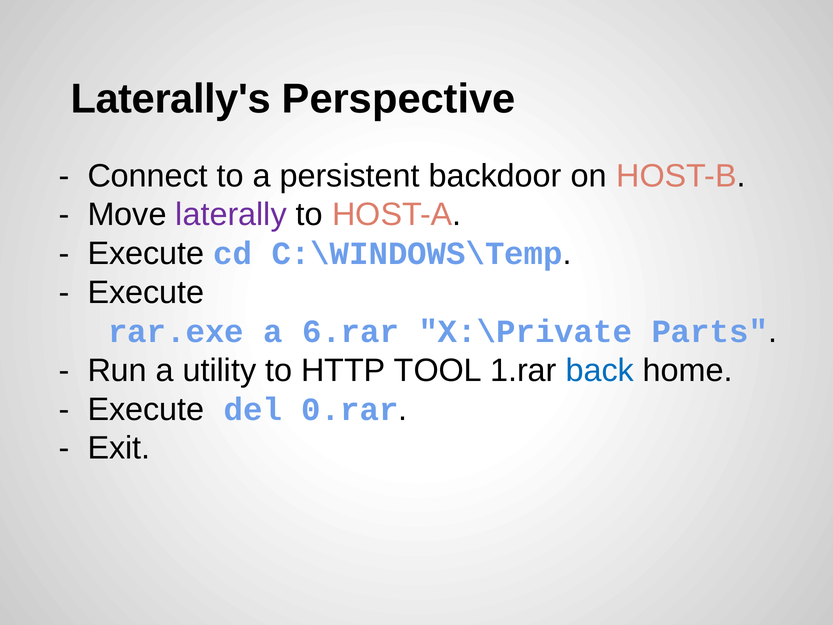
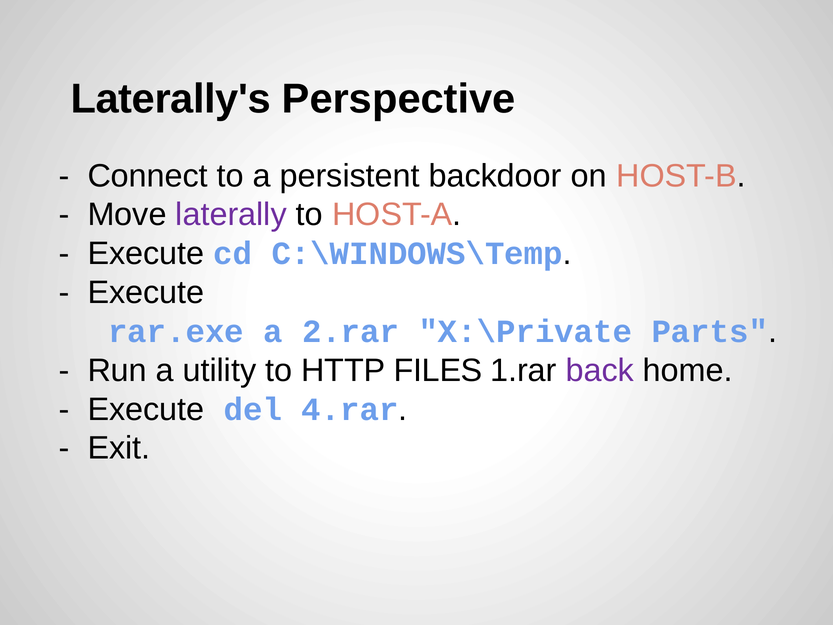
6.rar: 6.rar -> 2.rar
TOOL: TOOL -> FILES
back colour: blue -> purple
0.rar: 0.rar -> 4.rar
